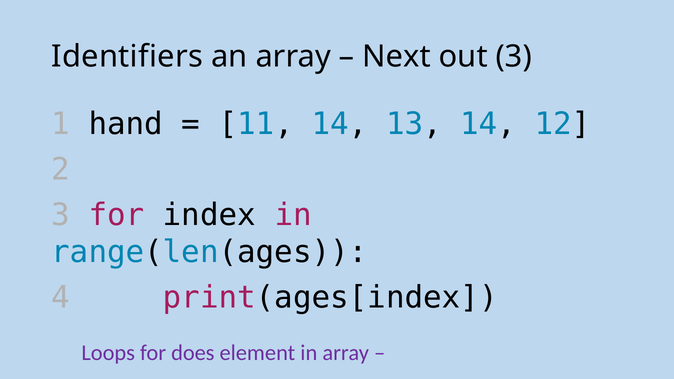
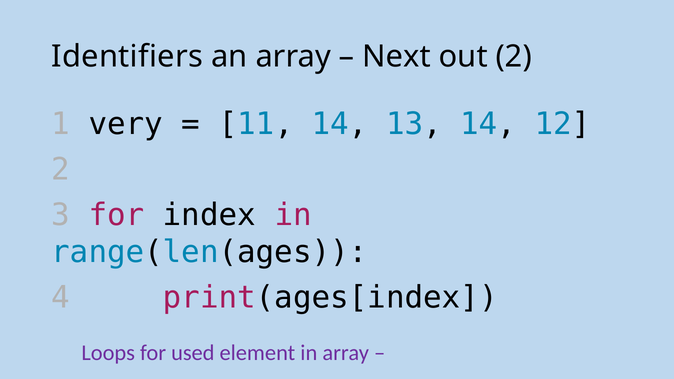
out 3: 3 -> 2
hand: hand -> very
does: does -> used
